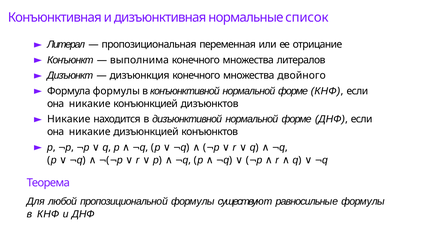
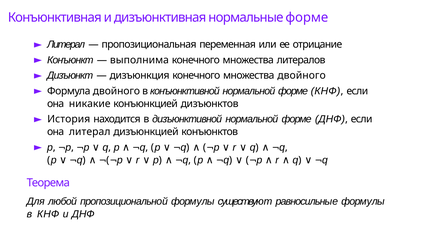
нормальные список: список -> форме
Формула формулы: формулы -> двойного
Никакие at (69, 119): Никакие -> История
никакие at (90, 132): никакие -> литерал
